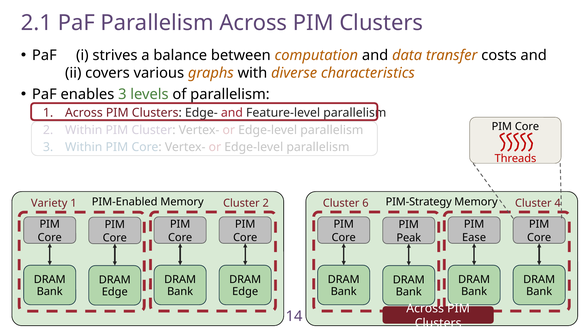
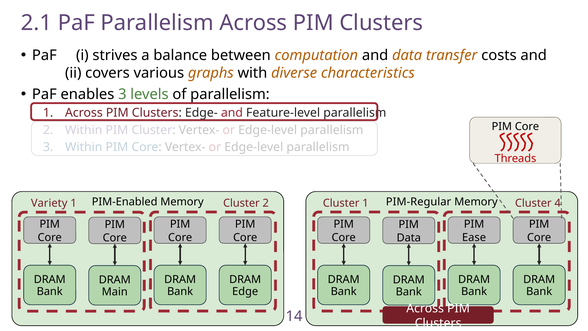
PIM-Strategy: PIM-Strategy -> PIM-Regular
Cluster 6: 6 -> 1
Peak at (409, 238): Peak -> Data
Edge at (115, 292): Edge -> Main
